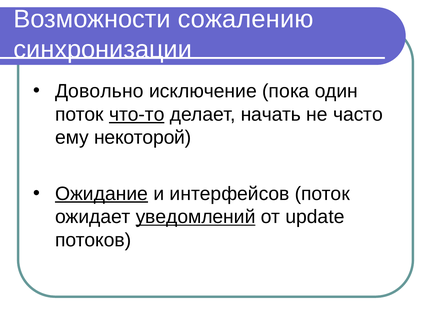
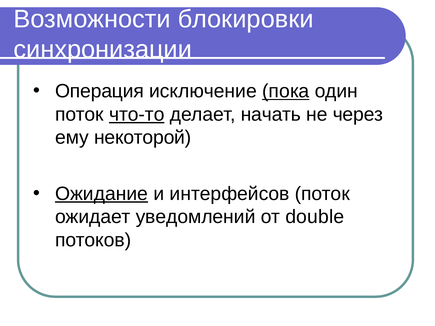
сожалению: сожалению -> блокировки
Довольно: Довольно -> Операция
пока underline: none -> present
часто: часто -> через
уведомлений underline: present -> none
update: update -> double
